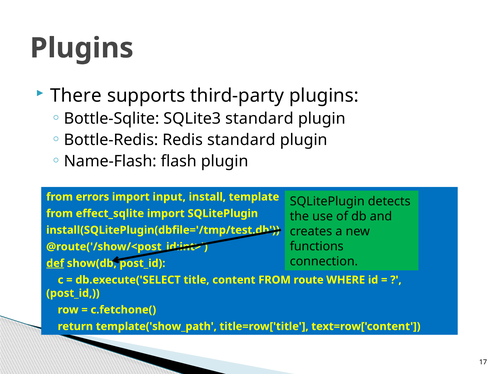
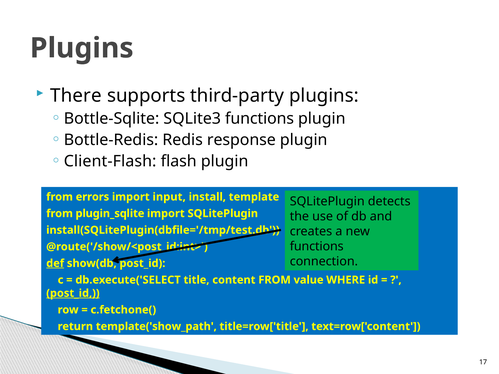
SQLite3 standard: standard -> functions
Redis standard: standard -> response
Name-Flash: Name-Flash -> Client-Flash
effect_sqlite: effect_sqlite -> plugin_sqlite
route: route -> value
post_id at (73, 293) underline: none -> present
